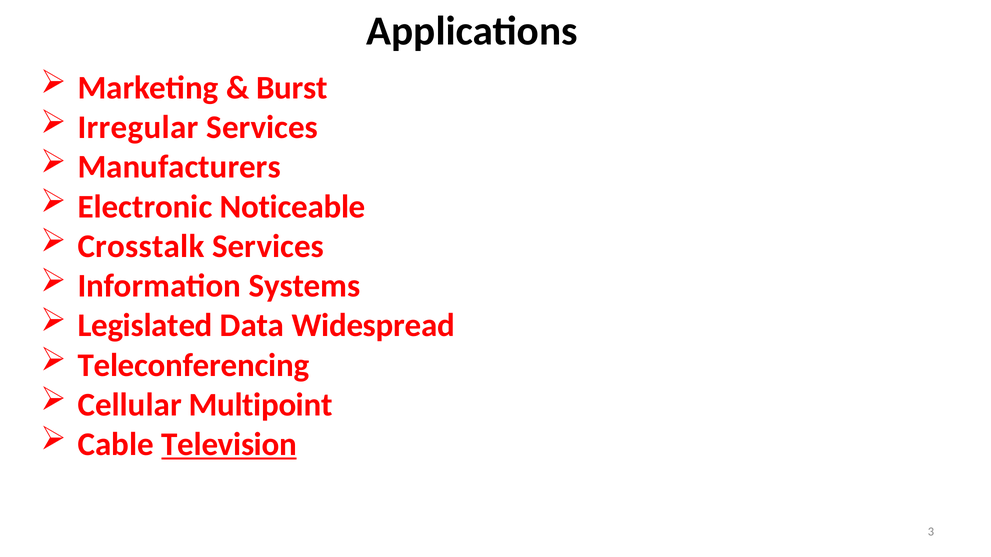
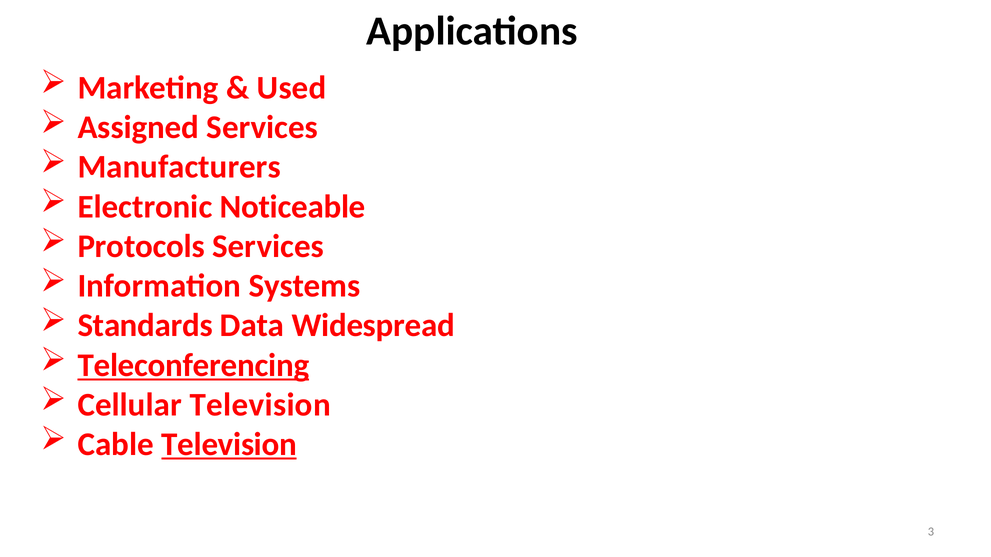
Burst: Burst -> Used
Irregular: Irregular -> Assigned
Crosstalk: Crosstalk -> Protocols
Legislated: Legislated -> Standards
Teleconferencing underline: none -> present
Cellular Multipoint: Multipoint -> Television
